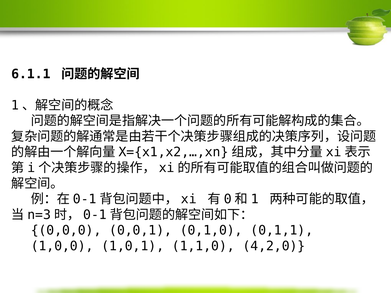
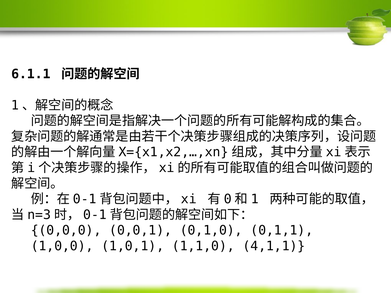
4,2,0: 4,2,0 -> 4,1,1
